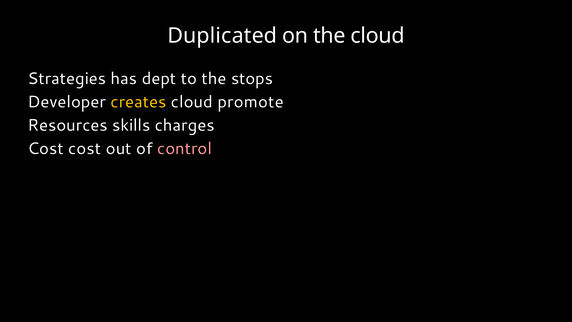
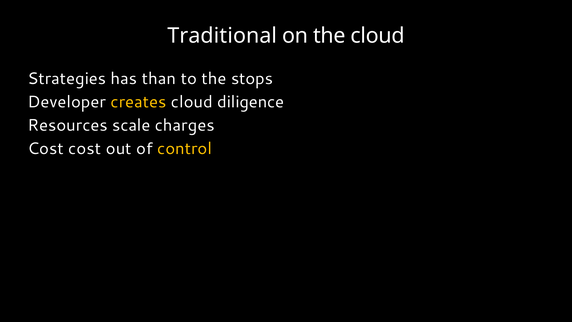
Duplicated: Duplicated -> Traditional
dept: dept -> than
promote: promote -> diligence
skills: skills -> scale
control colour: pink -> yellow
